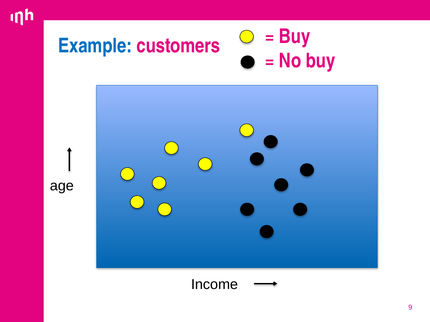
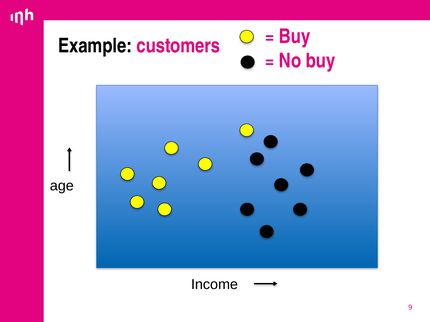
Example colour: blue -> black
